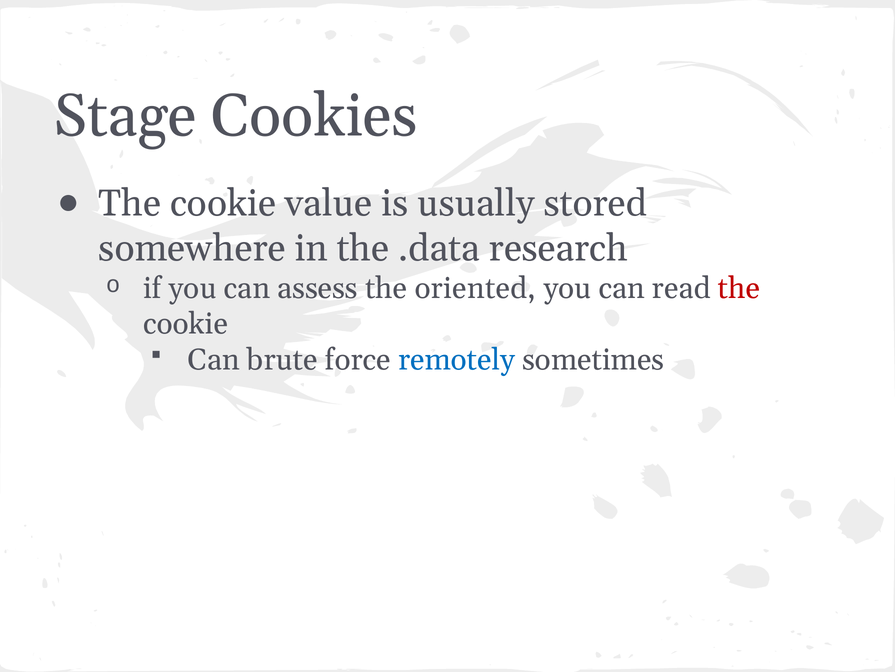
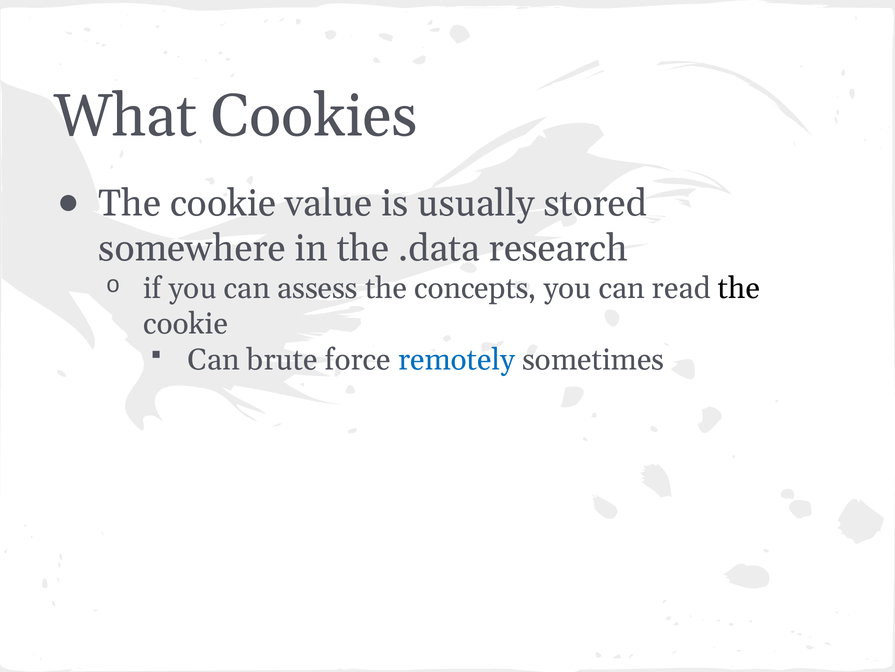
Stage: Stage -> What
oriented: oriented -> concepts
the at (739, 288) colour: red -> black
